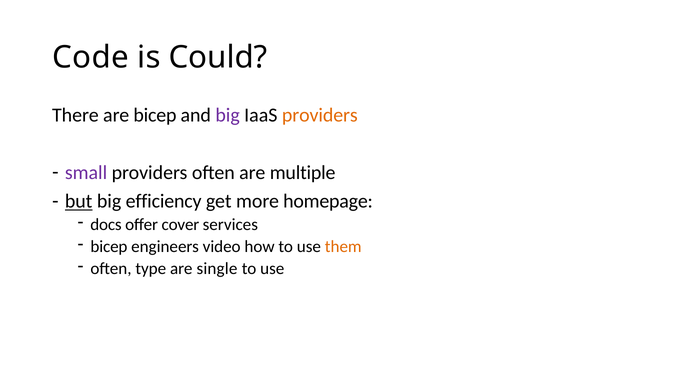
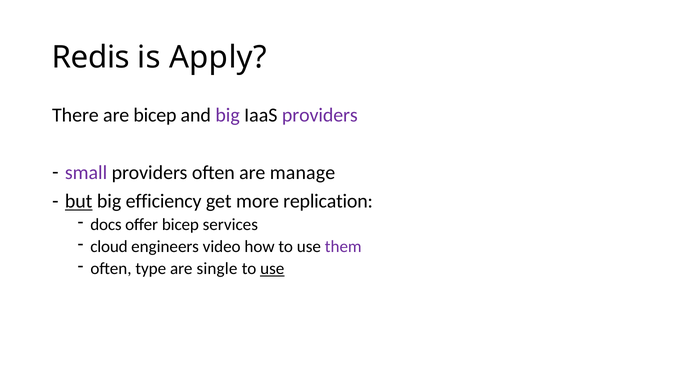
Code: Code -> Redis
Could: Could -> Apply
providers at (320, 115) colour: orange -> purple
multiple: multiple -> manage
homepage: homepage -> replication
offer cover: cover -> bicep
bicep at (109, 247): bicep -> cloud
them colour: orange -> purple
use at (272, 269) underline: none -> present
